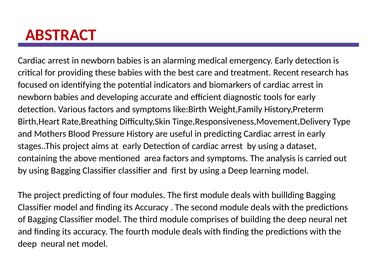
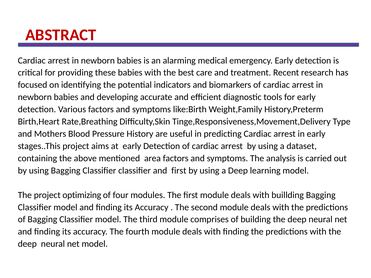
project predicting: predicting -> optimizing
